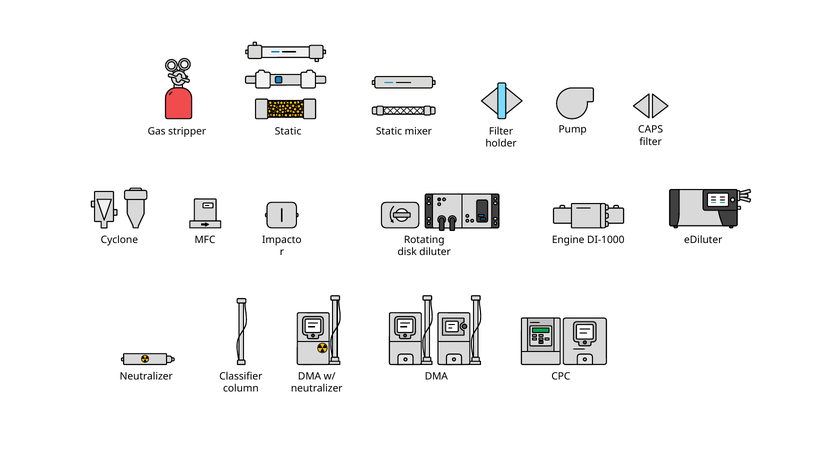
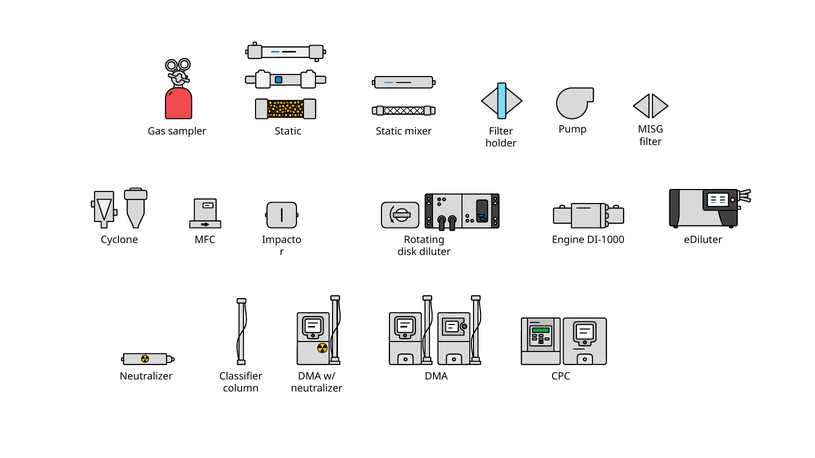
CAPS: CAPS -> MISG
stripper: stripper -> sampler
